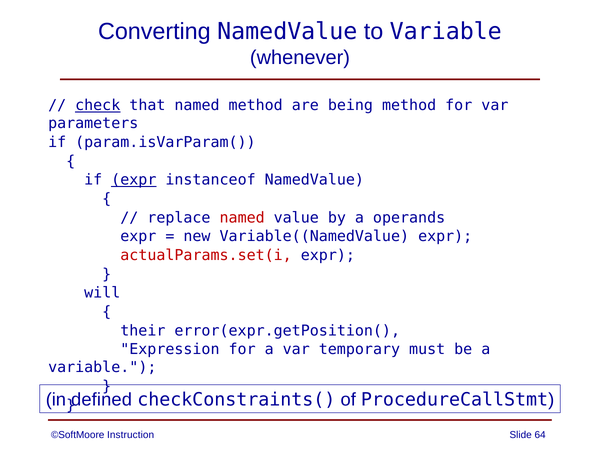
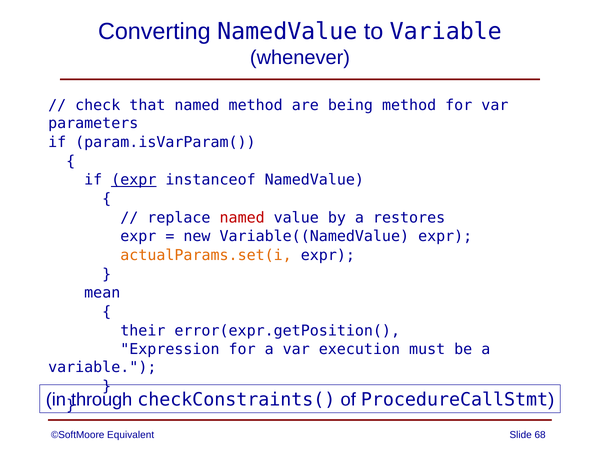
check underline: present -> none
operands: operands -> restores
actualParams.set(i colour: red -> orange
will: will -> mean
temporary: temporary -> execution
defined: defined -> through
Instruction: Instruction -> Equivalent
64: 64 -> 68
